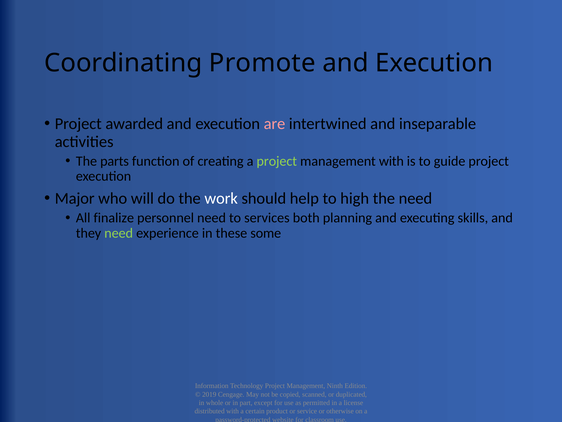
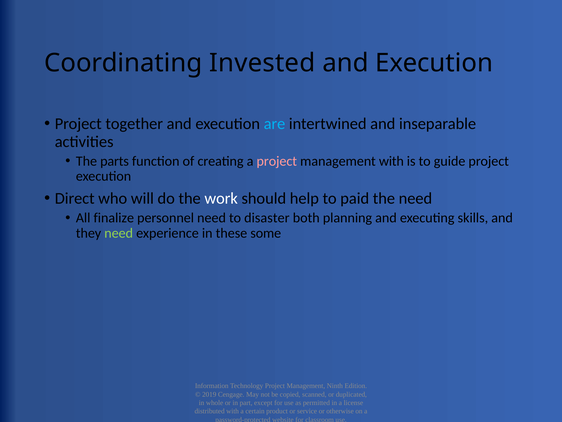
Promote: Promote -> Invested
awarded: awarded -> together
are colour: pink -> light blue
project at (277, 161) colour: light green -> pink
Major: Major -> Direct
high: high -> paid
services: services -> disaster
